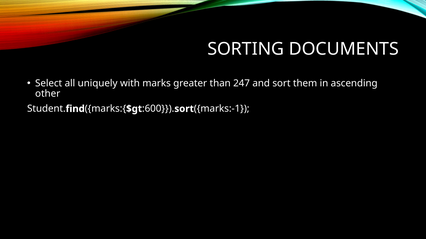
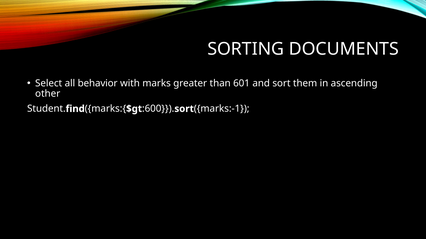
uniquely: uniquely -> behavior
247: 247 -> 601
